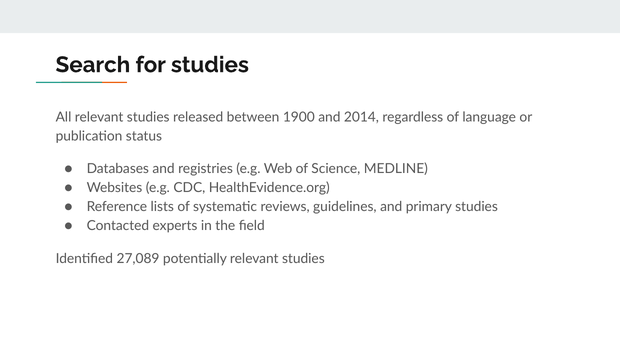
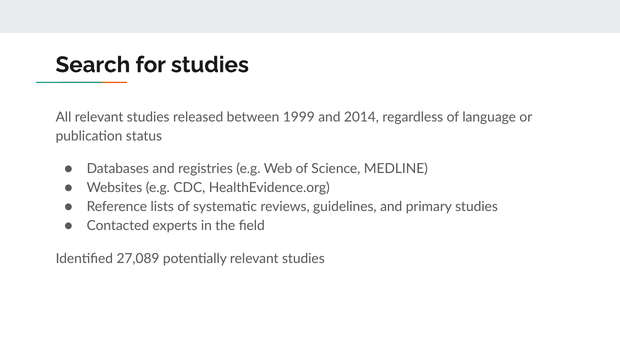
1900: 1900 -> 1999
